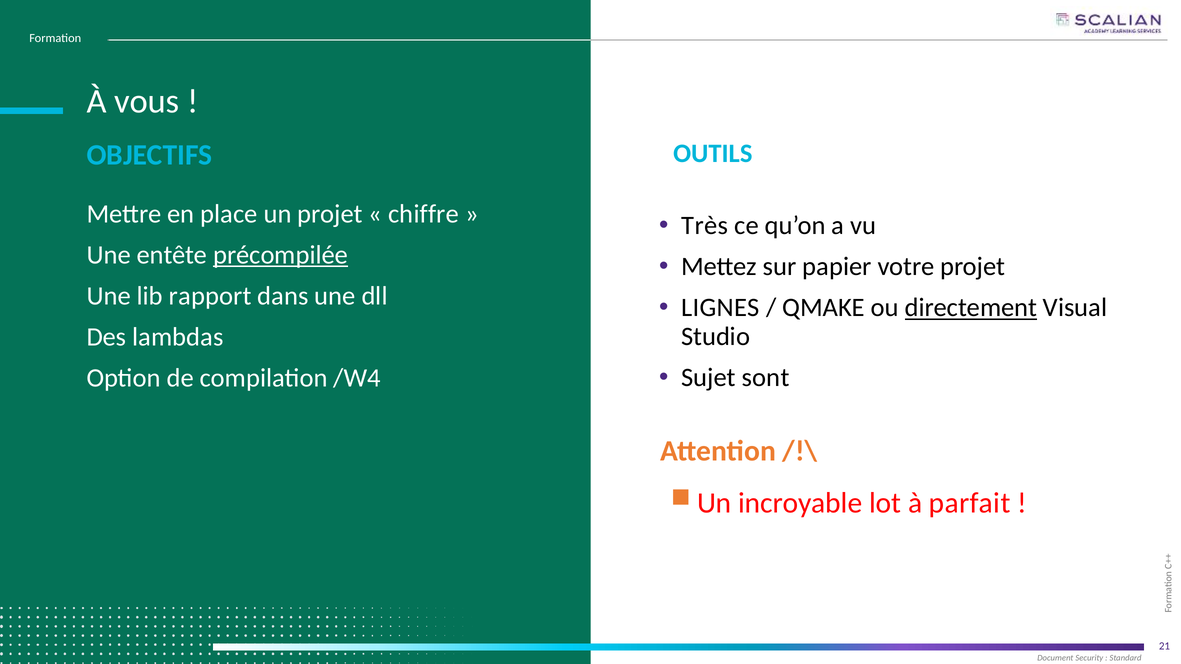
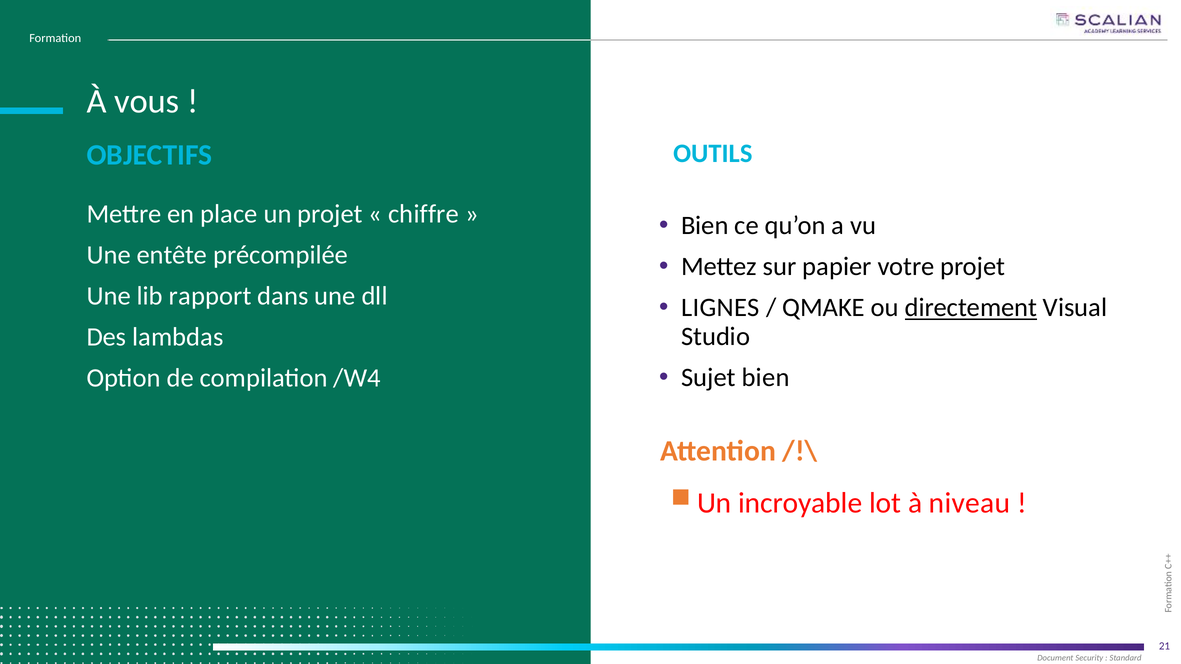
Très at (705, 226): Très -> Bien
précompilée underline: present -> none
Sujet sont: sont -> bien
parfait: parfait -> niveau
